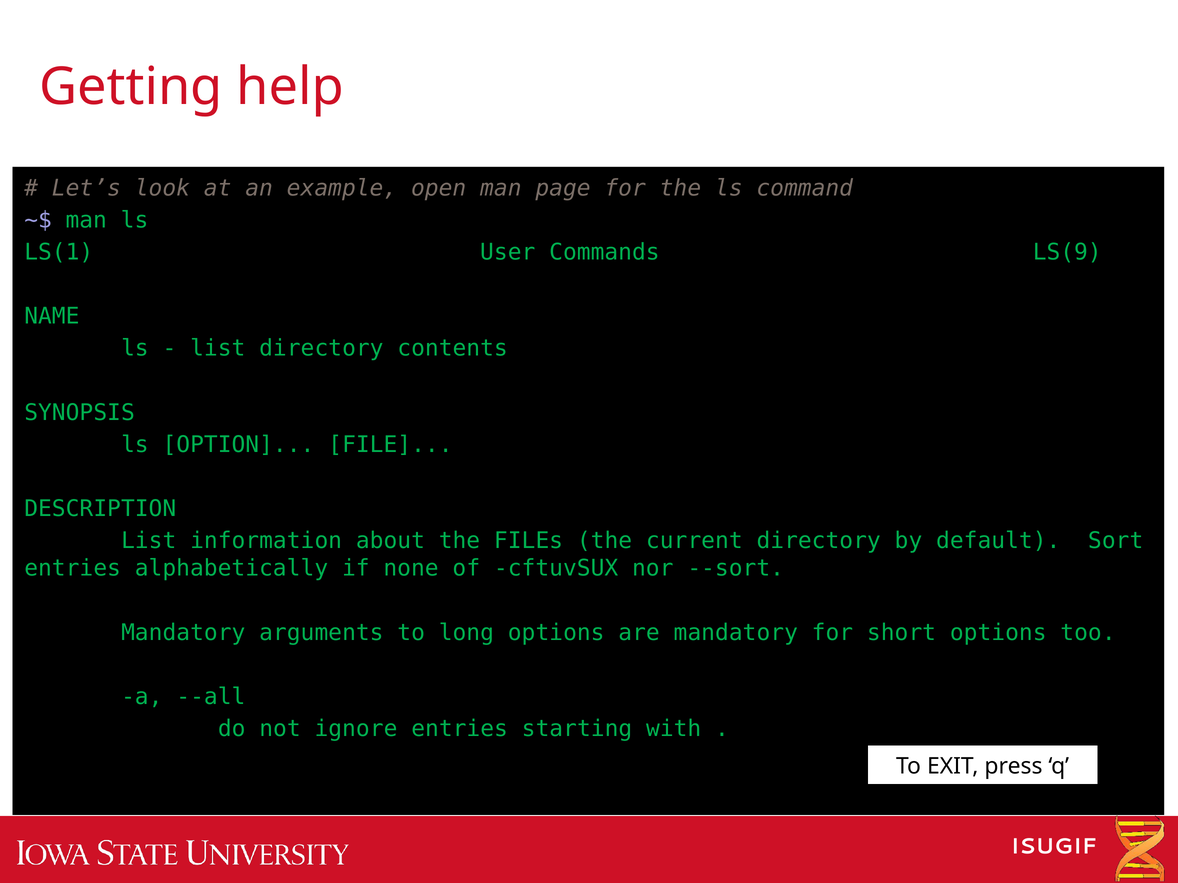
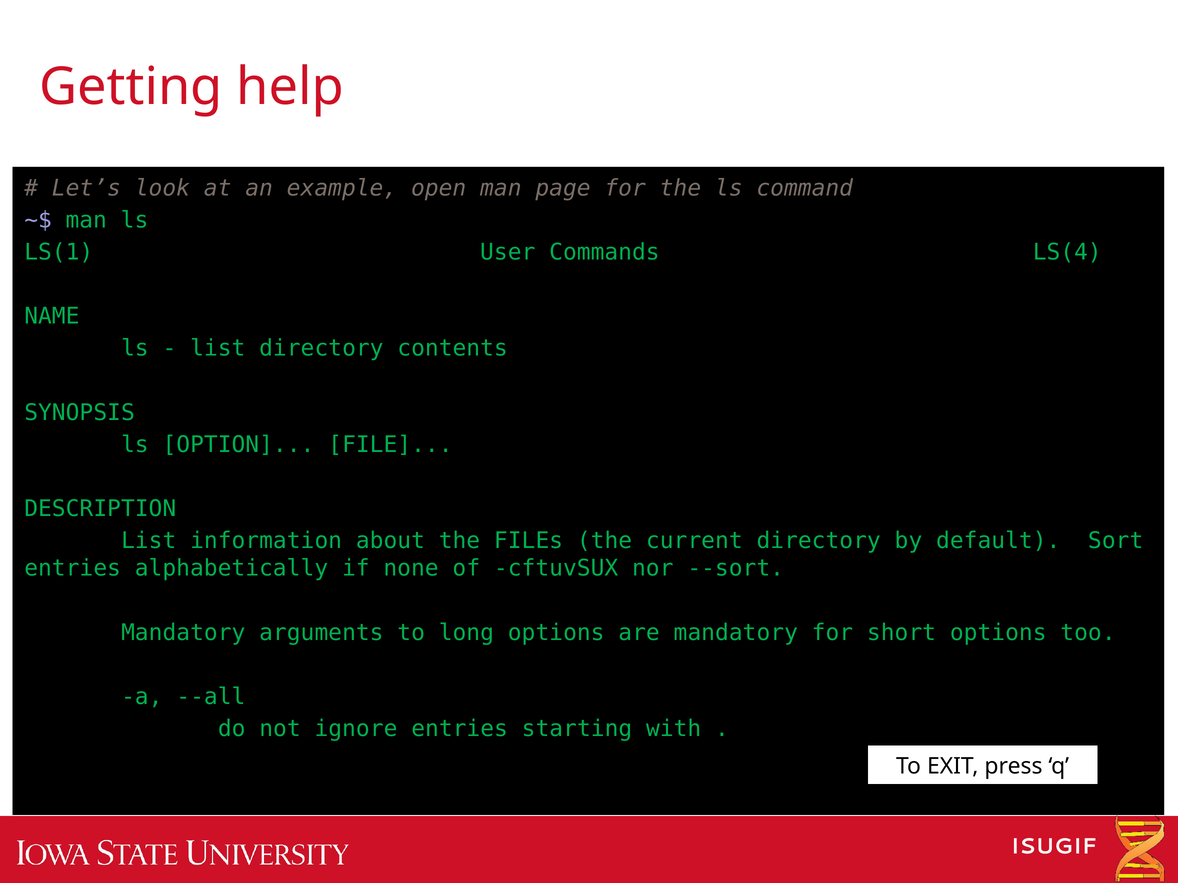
LS(9: LS(9 -> LS(4
